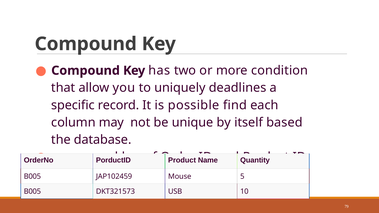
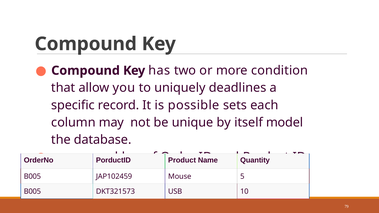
find: find -> sets
based: based -> model
